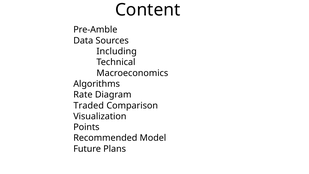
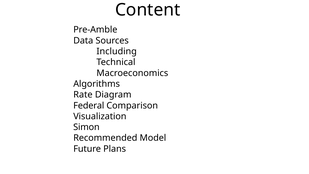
Traded: Traded -> Federal
Points: Points -> Simon
